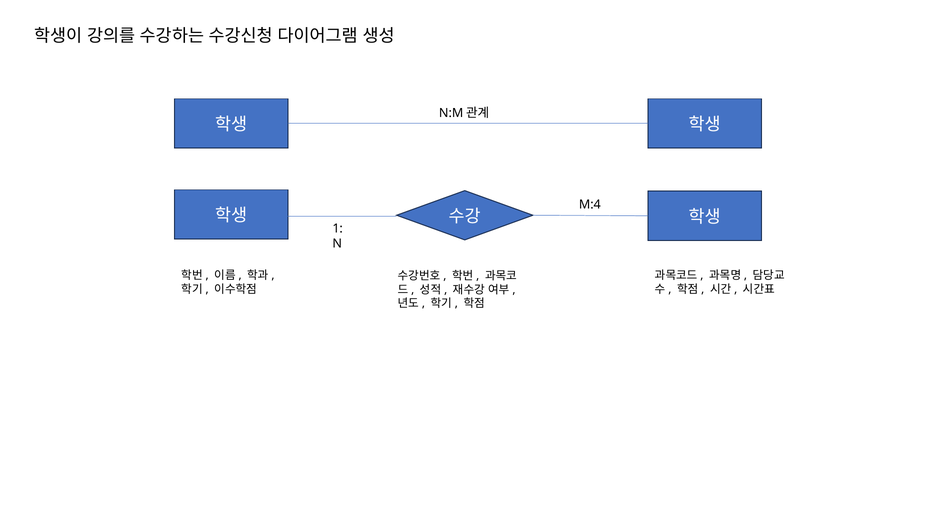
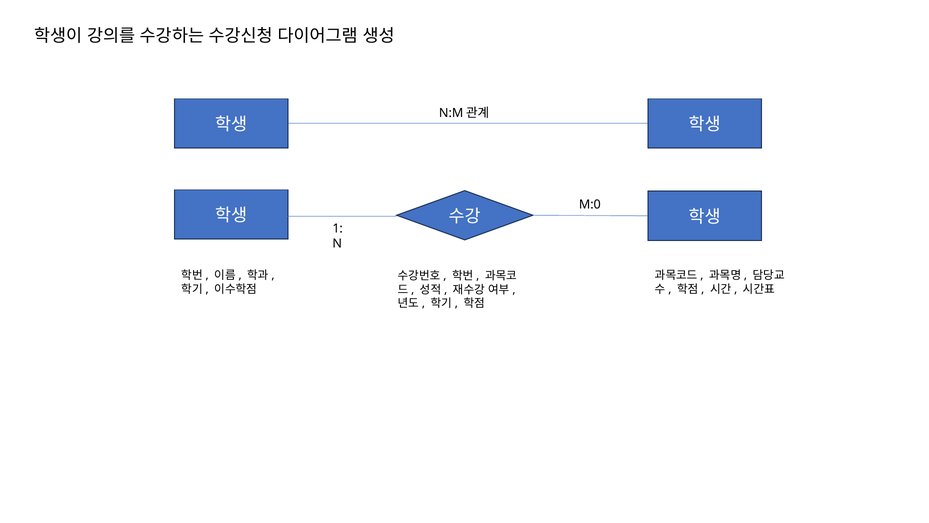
M:4: M:4 -> M:0
